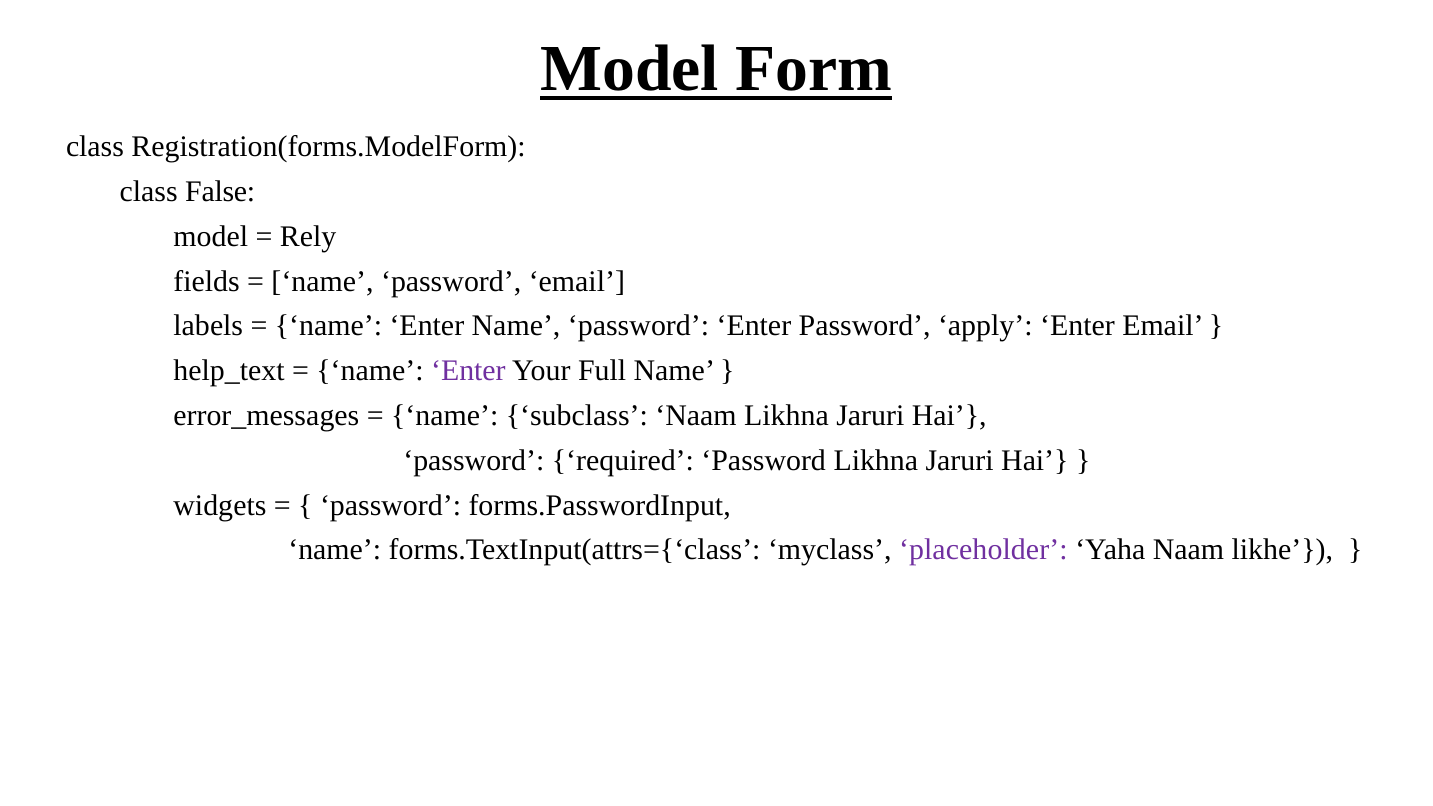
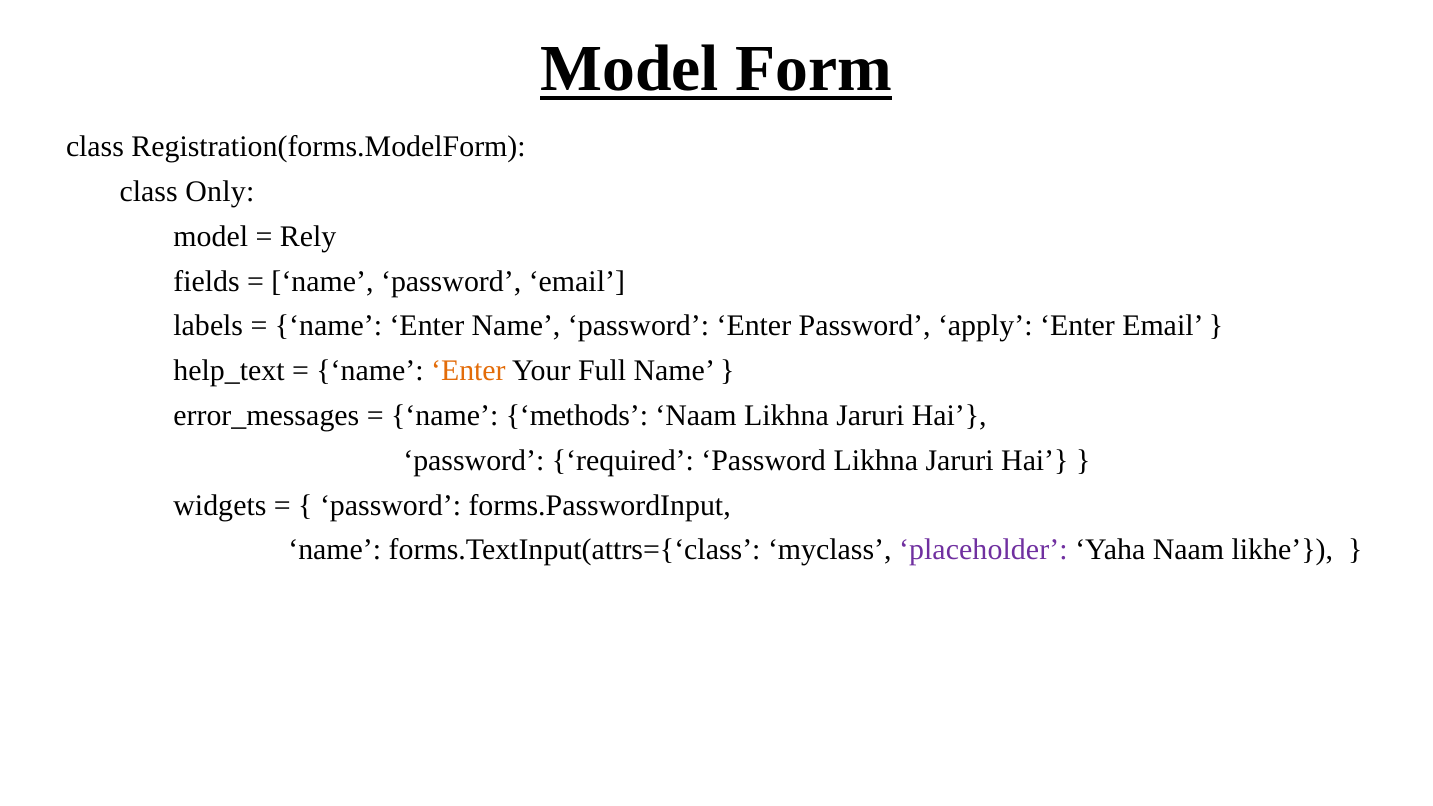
False: False -> Only
Enter at (468, 371) colour: purple -> orange
subclass: subclass -> methods
